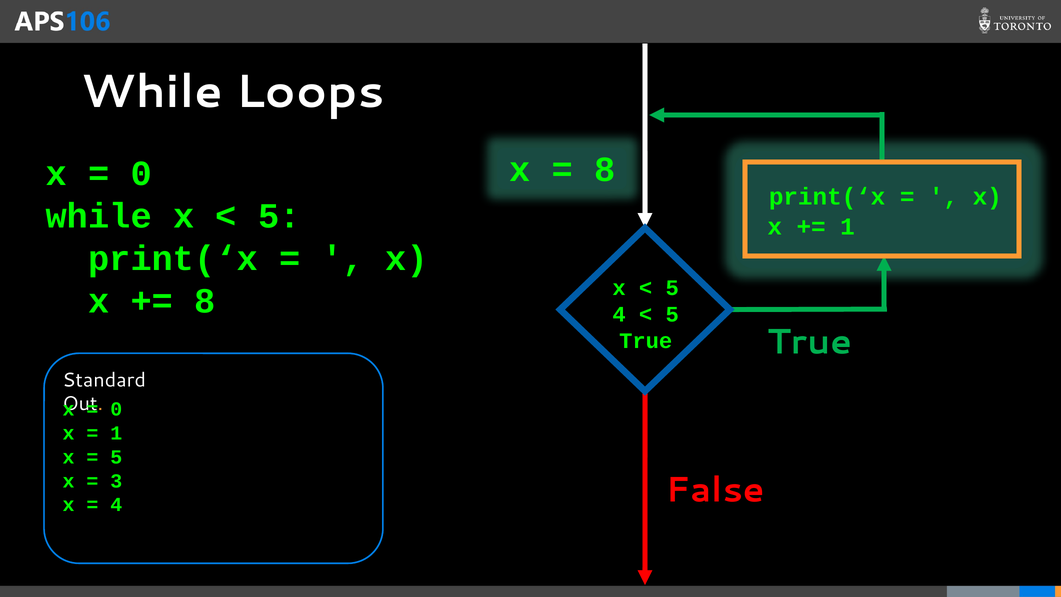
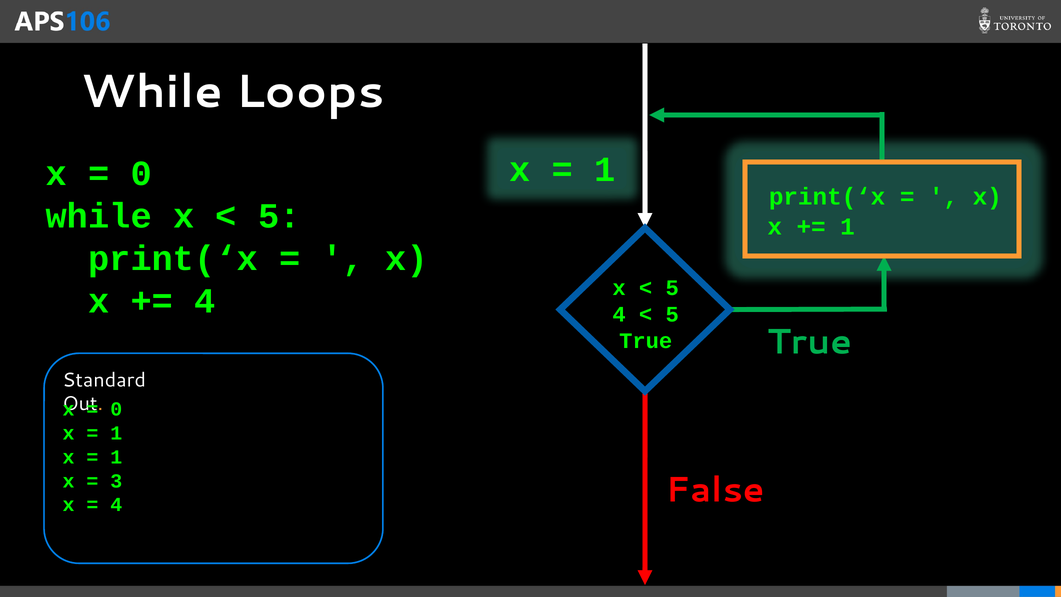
8 at (605, 169): 8 -> 1
8 at (205, 301): 8 -> 4
5 at (116, 457): 5 -> 1
